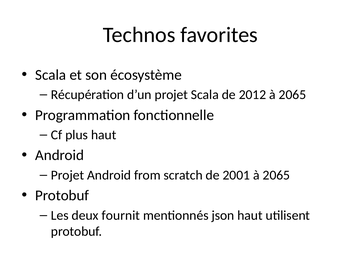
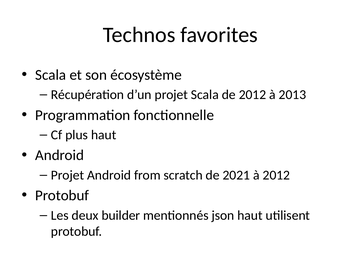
2012 à 2065: 2065 -> 2013
2001: 2001 -> 2021
2065 at (276, 176): 2065 -> 2012
fournit: fournit -> builder
